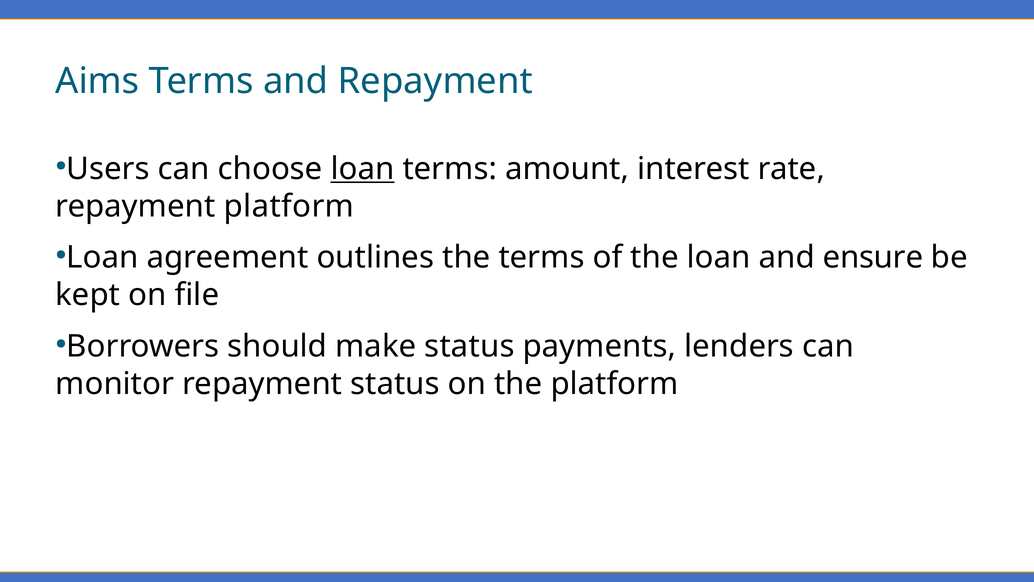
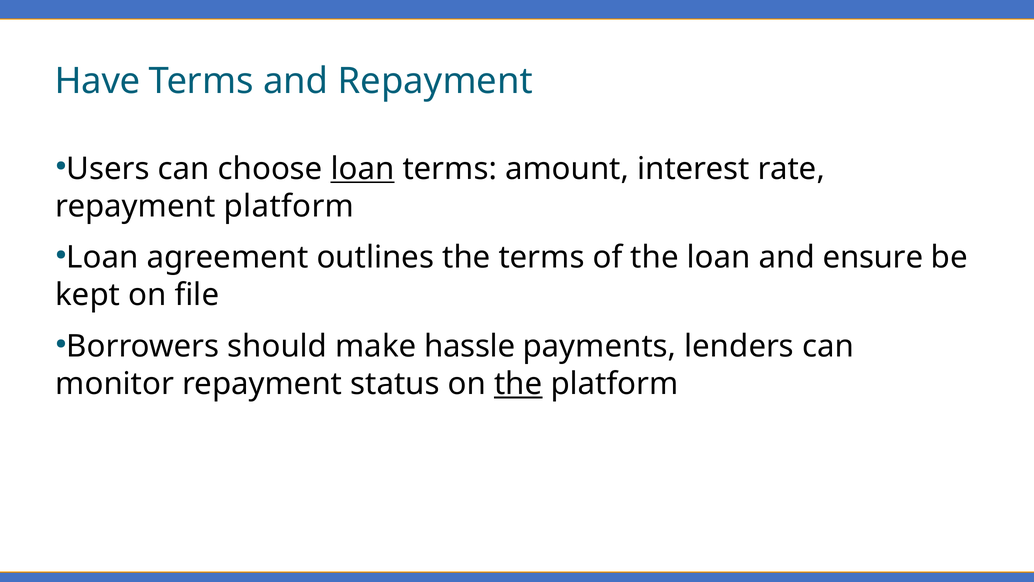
Aims: Aims -> Have
make status: status -> hassle
the at (518, 384) underline: none -> present
